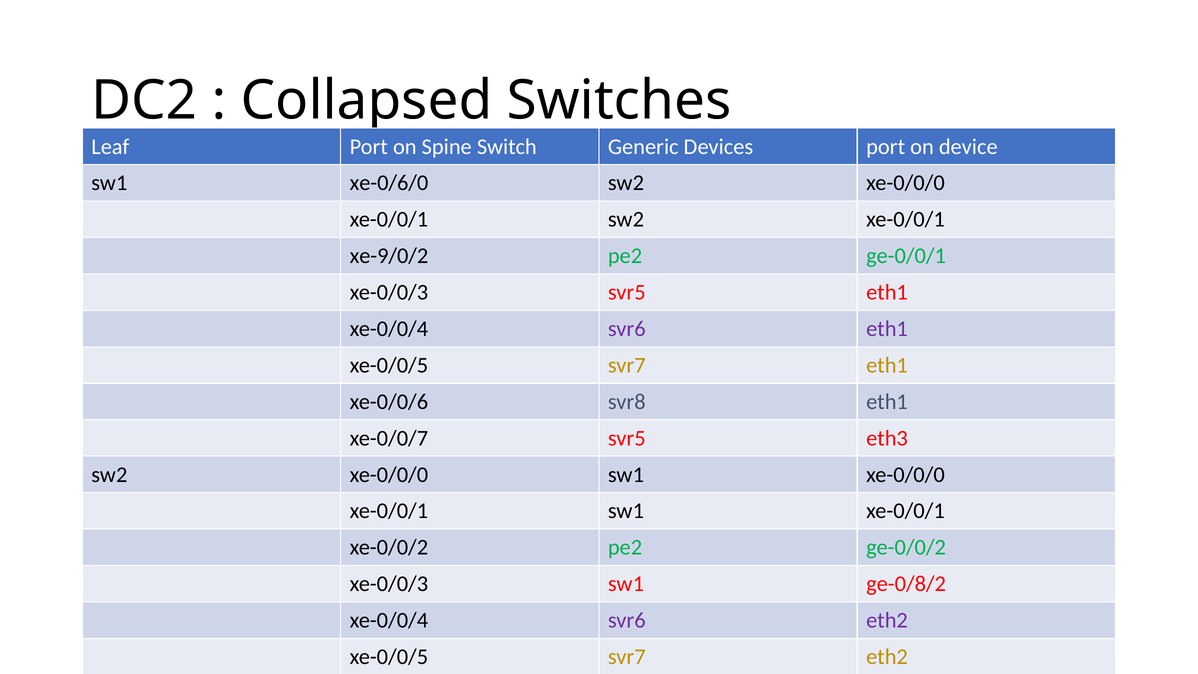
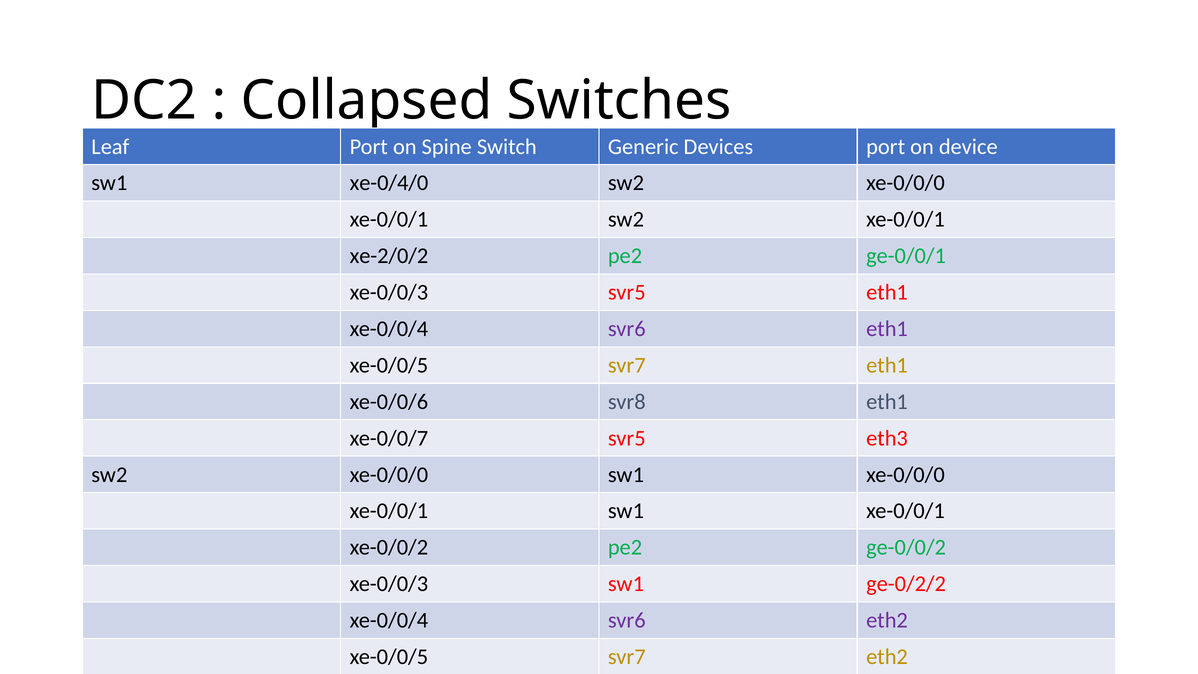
xe-0/6/0: xe-0/6/0 -> xe-0/4/0
xe-9/0/2: xe-9/0/2 -> xe-2/0/2
ge-0/8/2: ge-0/8/2 -> ge-0/2/2
